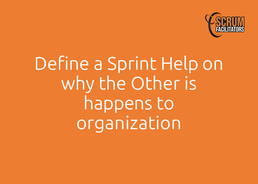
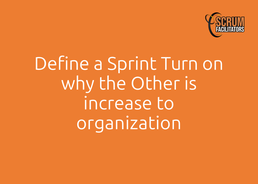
Help: Help -> Turn
happens: happens -> increase
